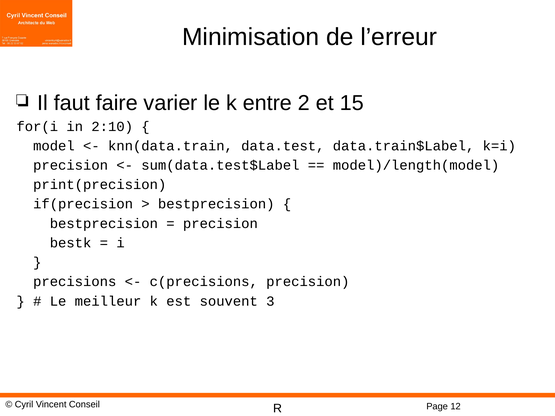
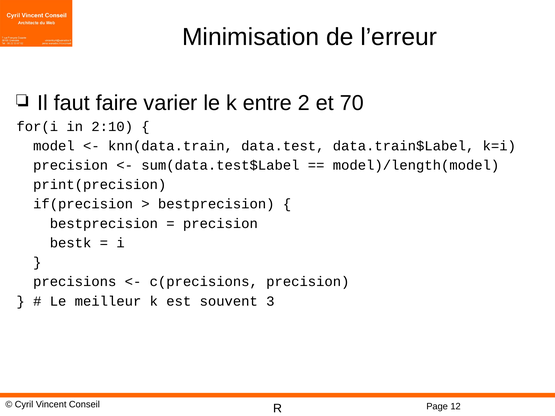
15: 15 -> 70
